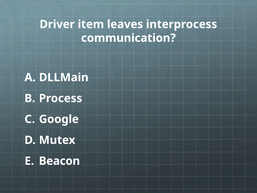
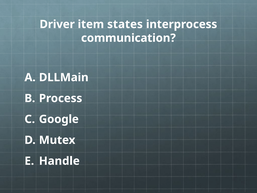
leaves: leaves -> states
Beacon: Beacon -> Handle
